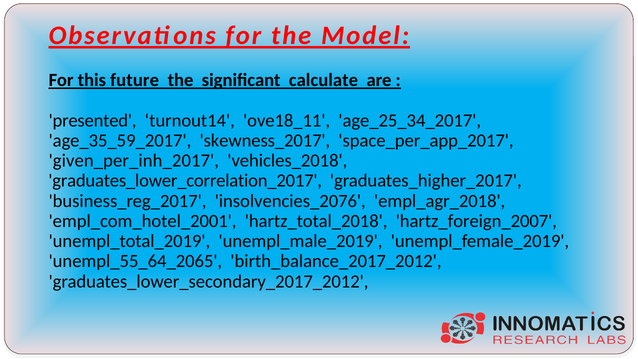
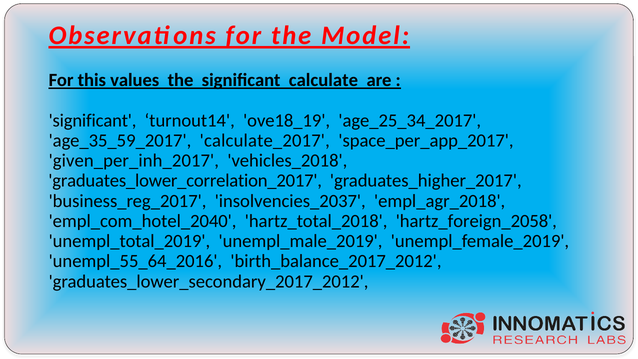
future: future -> values
presented at (93, 120): presented -> significant
ove18_11: ove18_11 -> ove18_19
skewness_2017: skewness_2017 -> calculate_2017
insolvencies_2076: insolvencies_2076 -> insolvencies_2037
empl_com_hotel_2001: empl_com_hotel_2001 -> empl_com_hotel_2040
hartz_foreign_2007: hartz_foreign_2007 -> hartz_foreign_2058
unempl_55_64_2065: unempl_55_64_2065 -> unempl_55_64_2016
